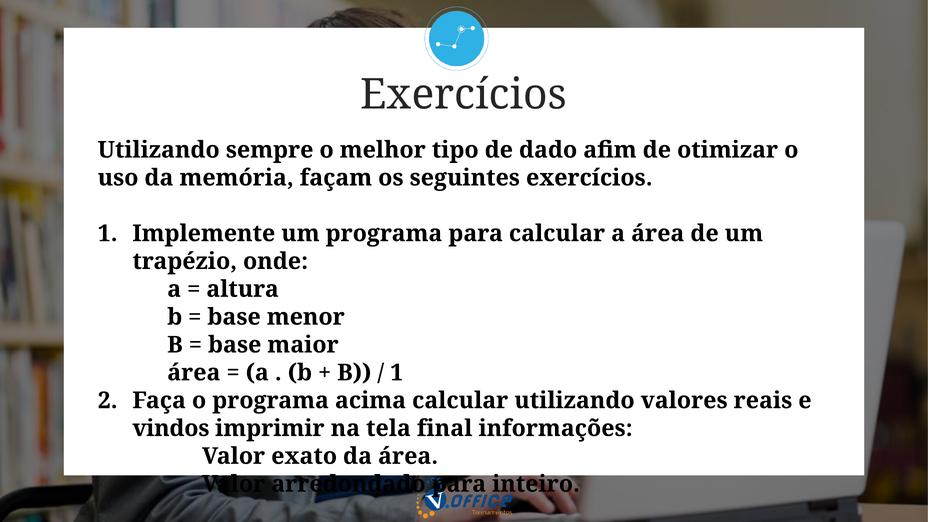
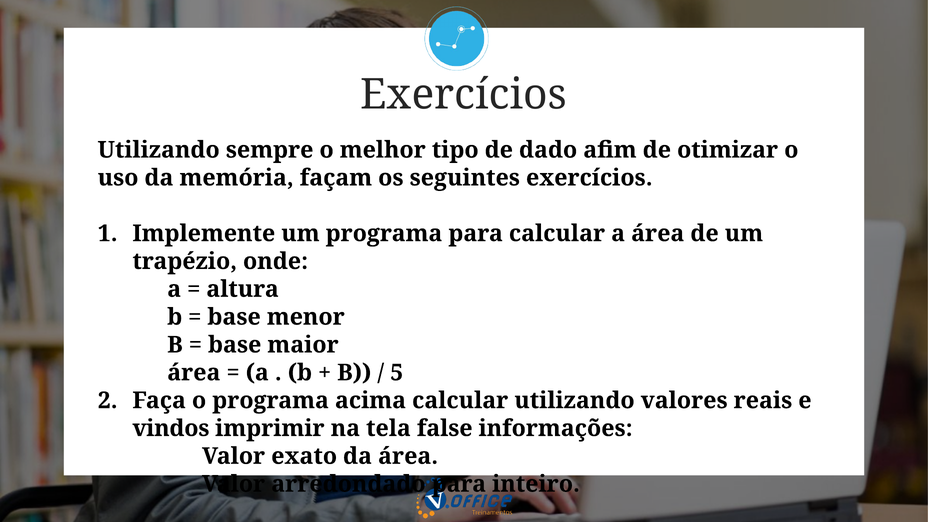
1 at (397, 373): 1 -> 5
final: final -> false
